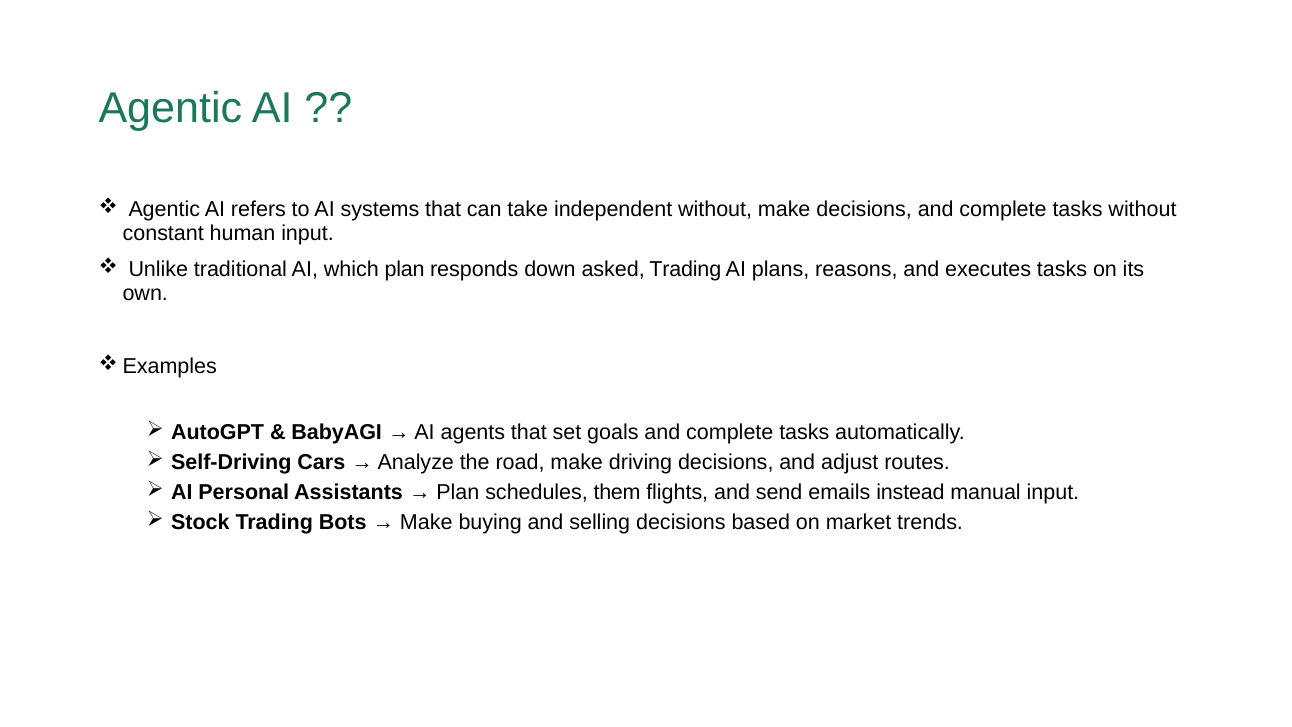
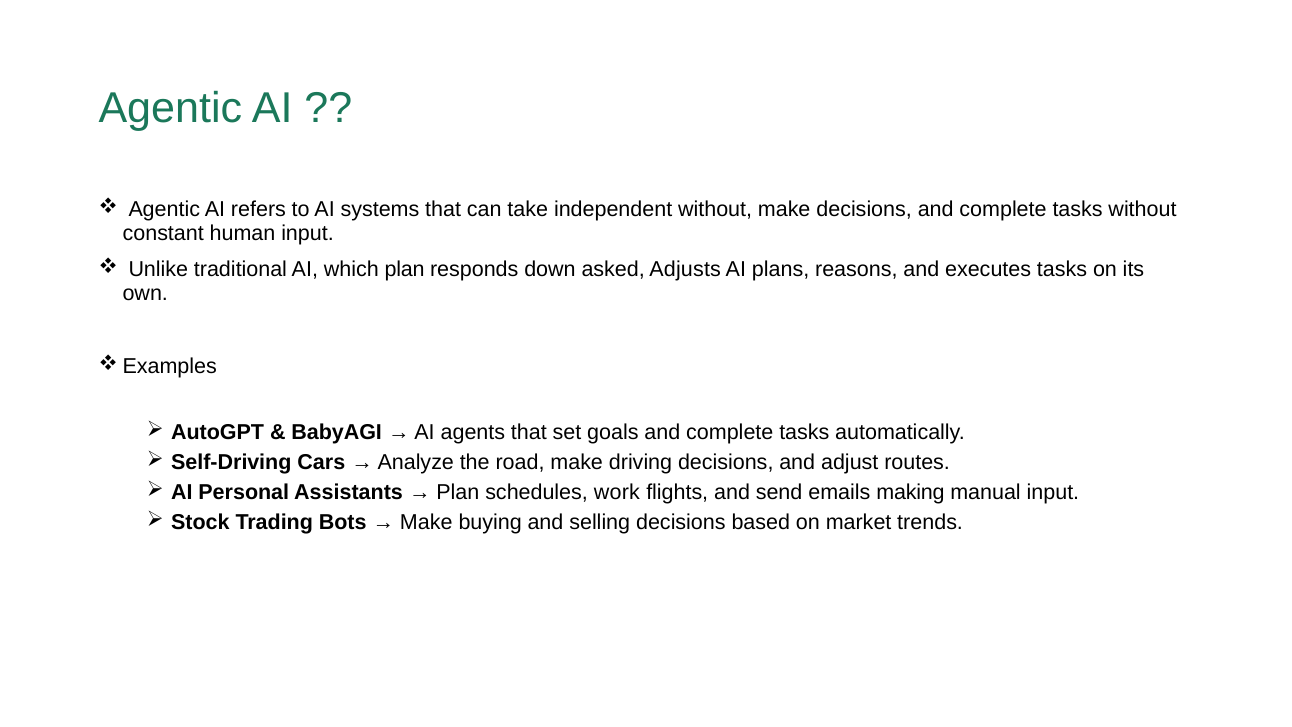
asked Trading: Trading -> Adjusts
them: them -> work
instead: instead -> making
